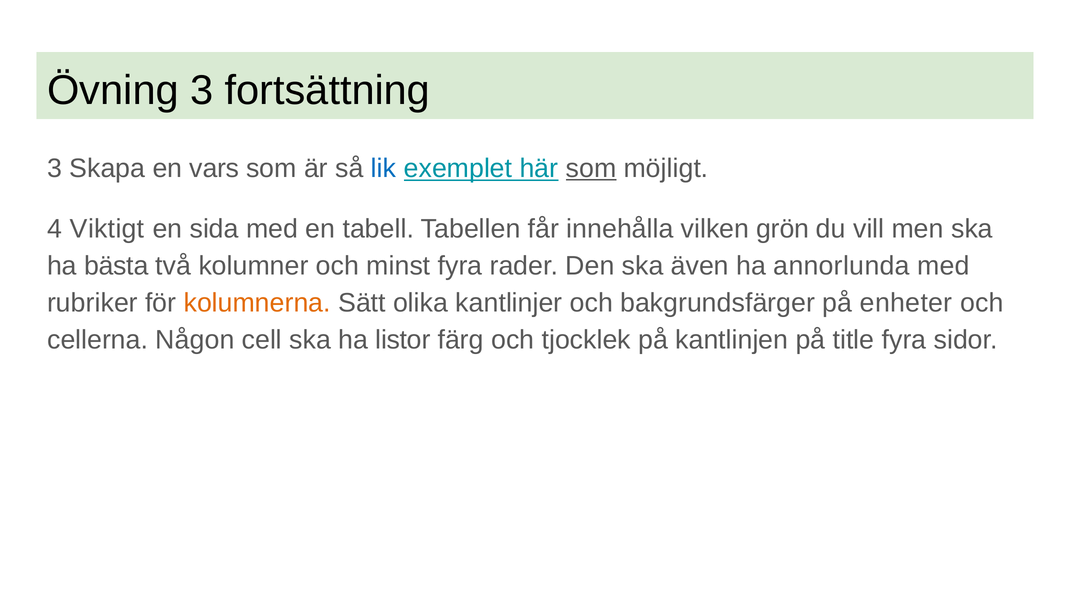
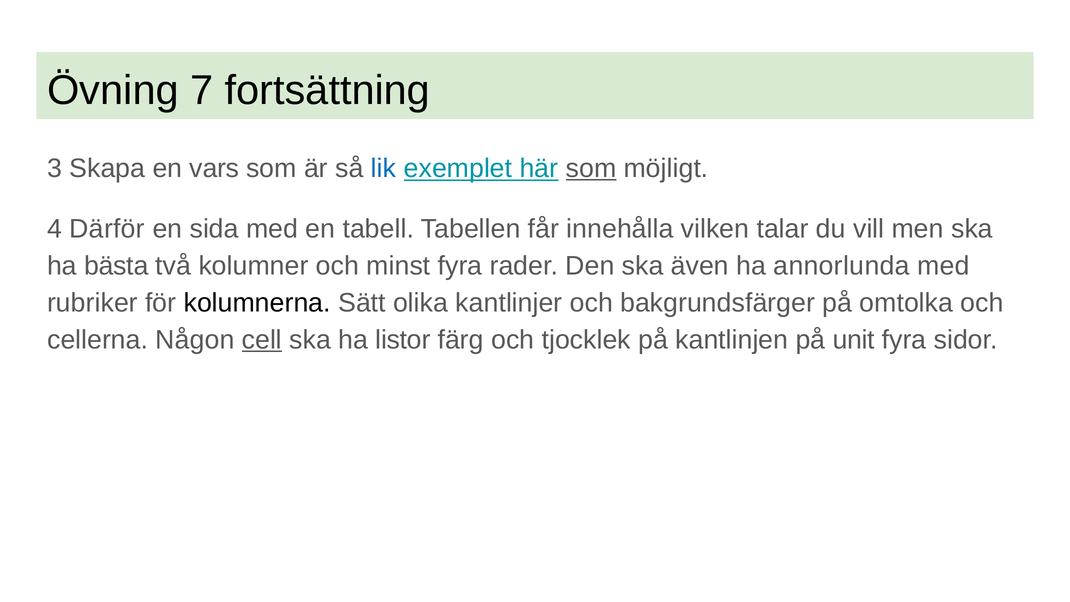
Övning 3: 3 -> 7
Viktigt: Viktigt -> Därför
grön: grön -> talar
kolumnerna colour: orange -> black
enheter: enheter -> omtolka
cell underline: none -> present
title: title -> unit
